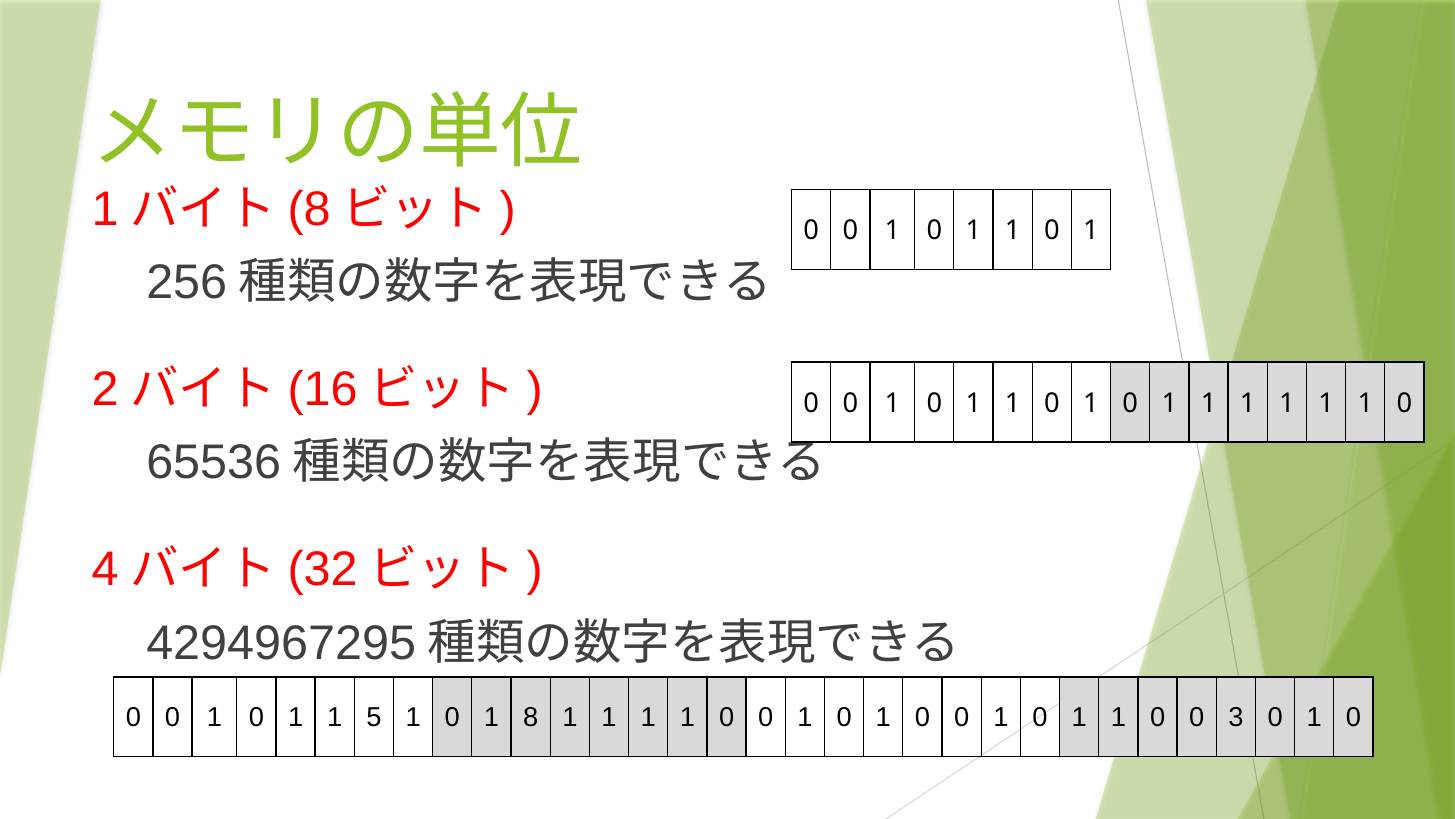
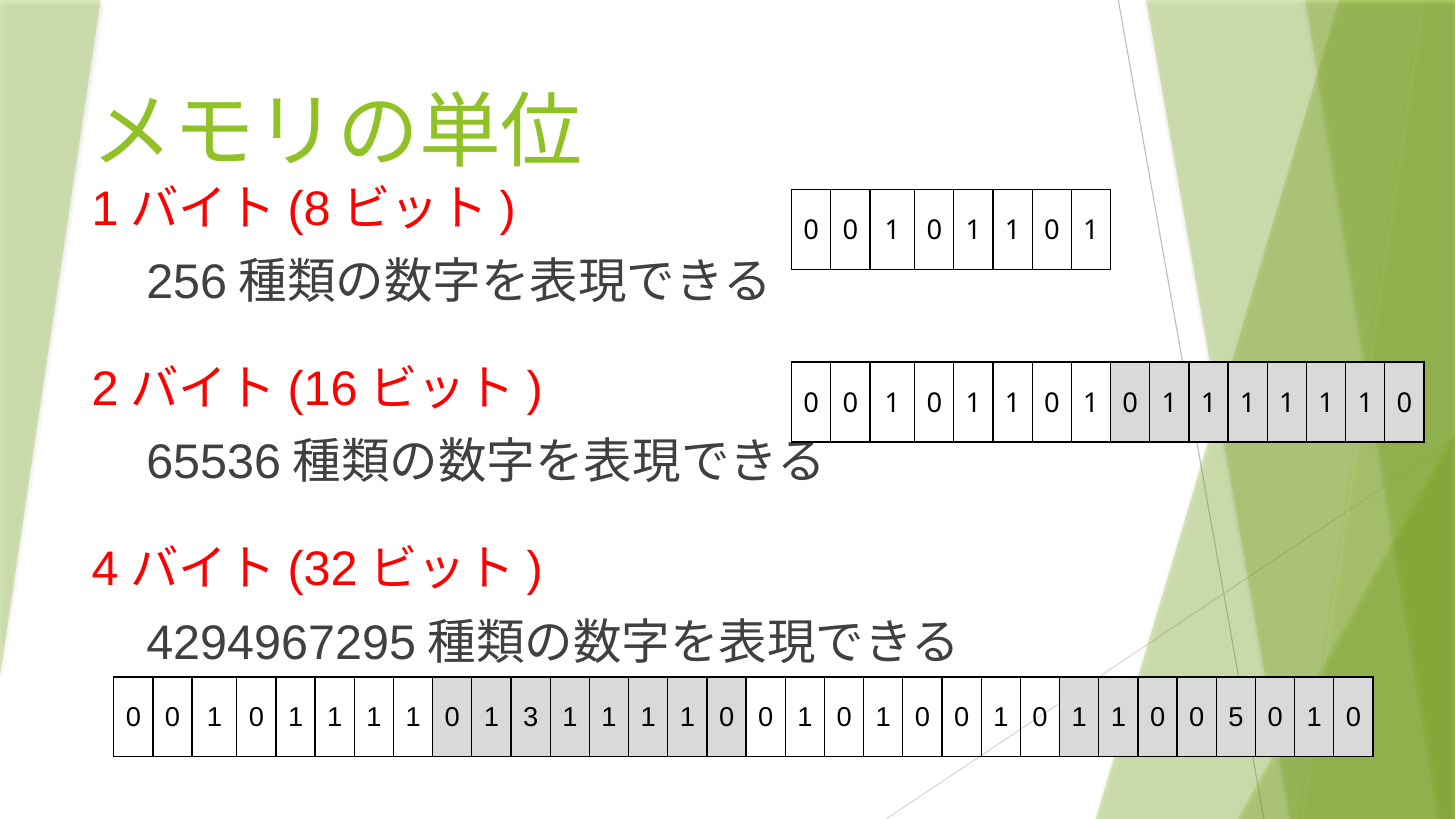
5 at (374, 717): 5 -> 1
1 8: 8 -> 3
3: 3 -> 5
